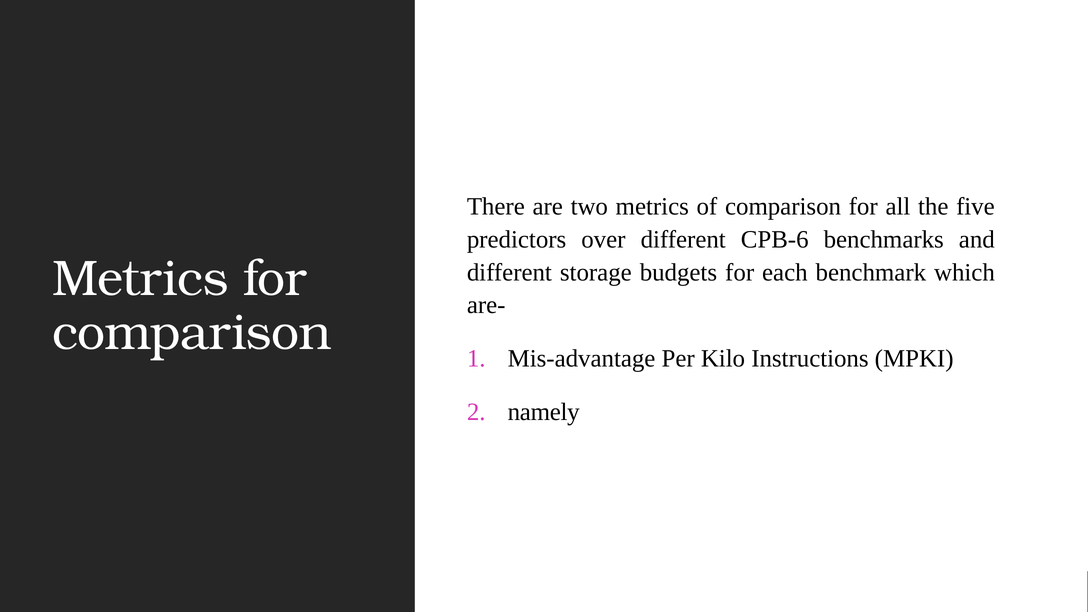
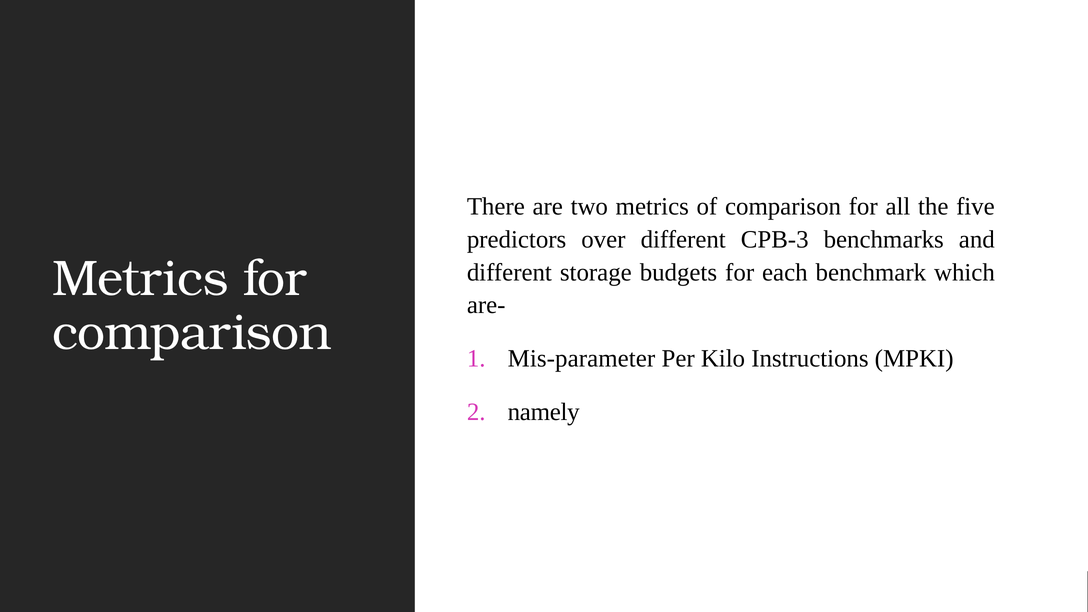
CPB-6: CPB-6 -> CPB-3
Mis-advantage: Mis-advantage -> Mis-parameter
